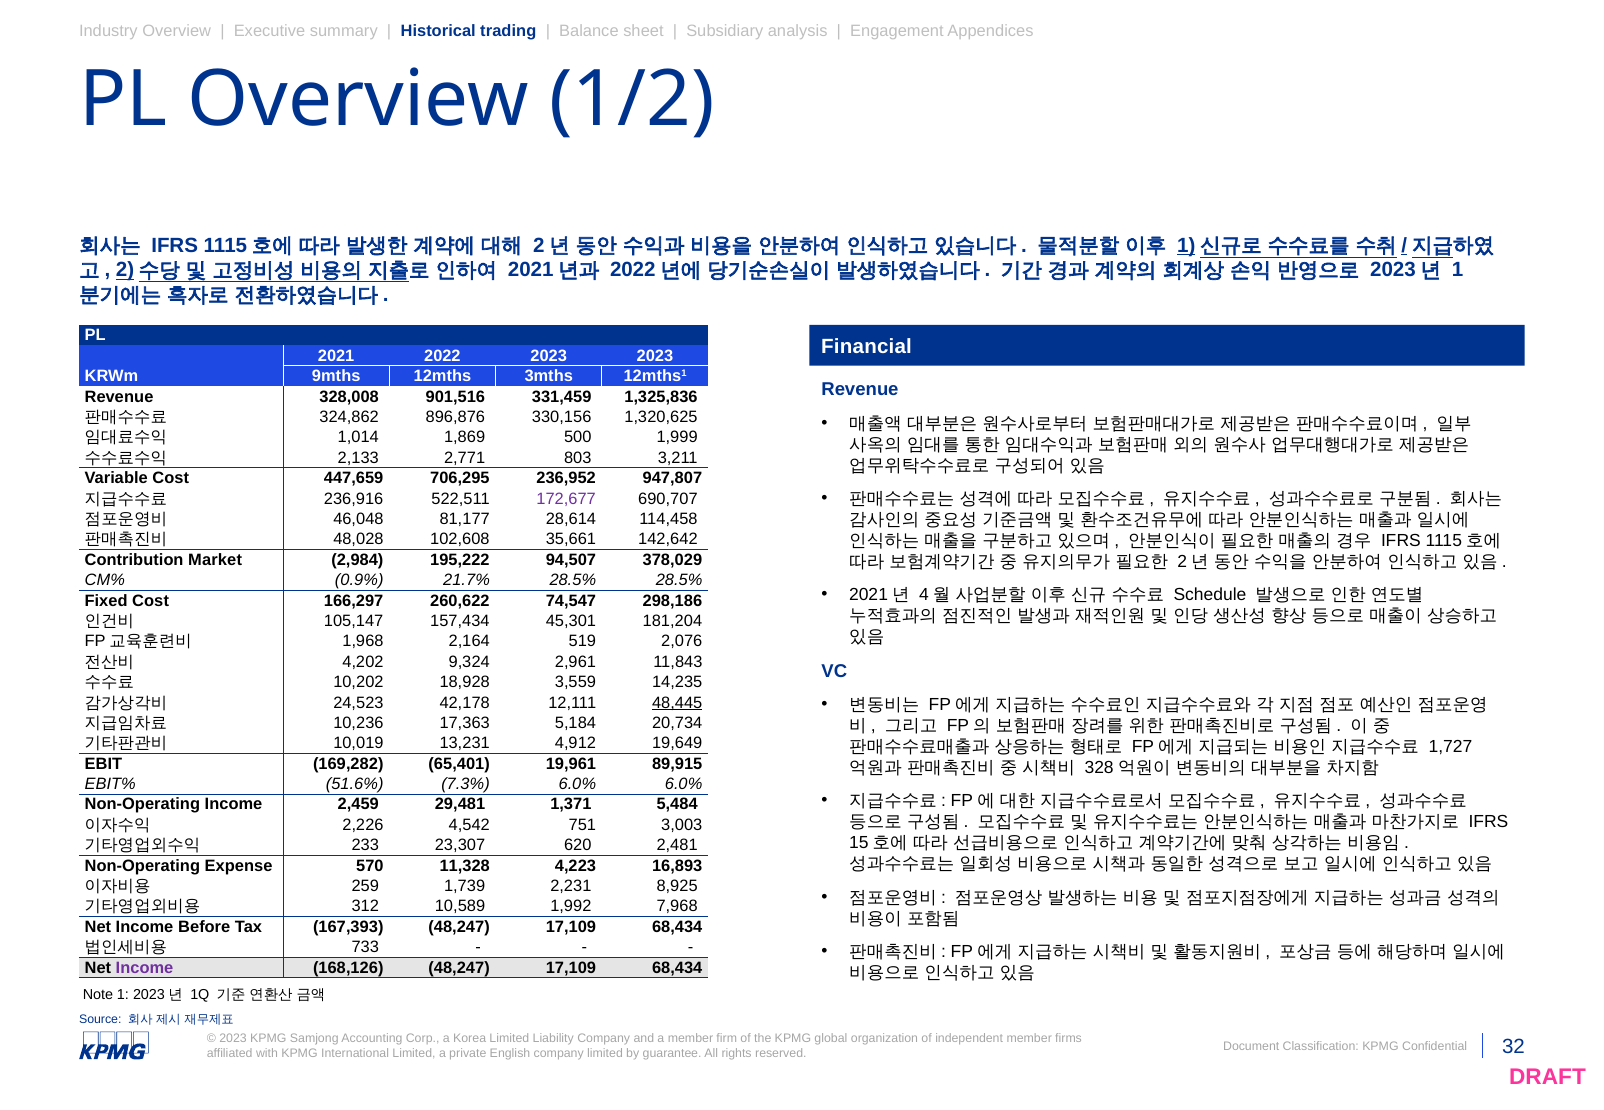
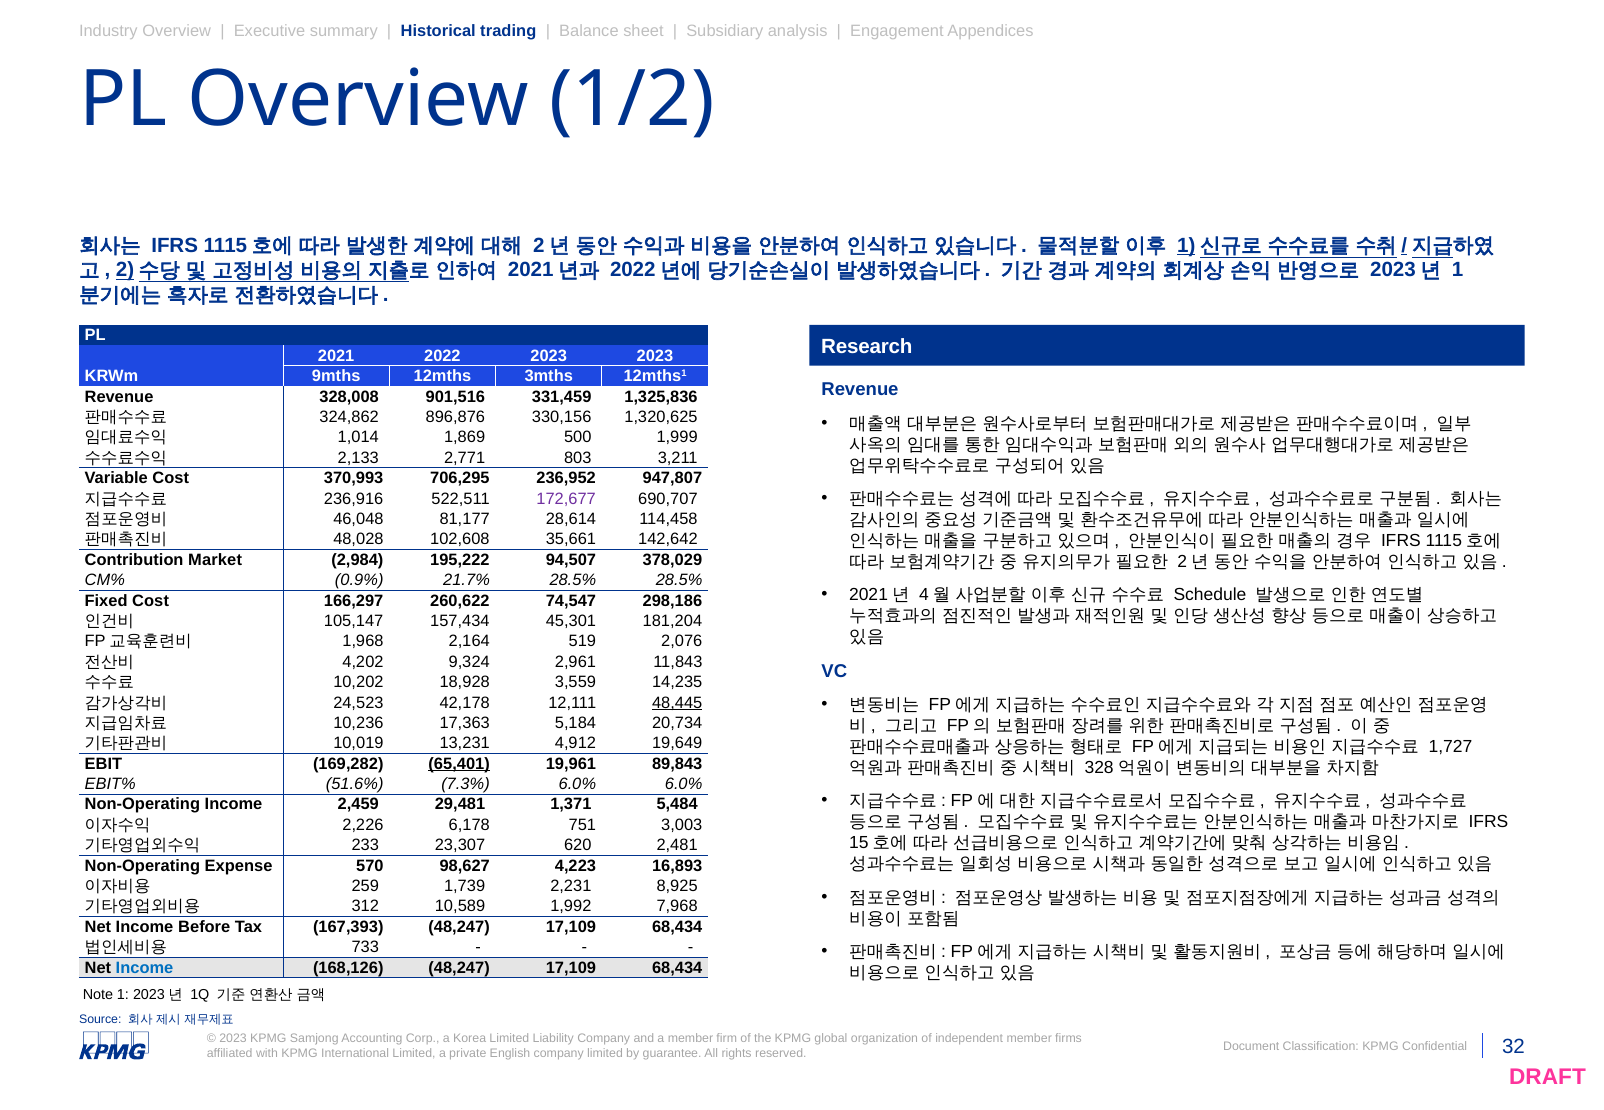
Financial: Financial -> Research
447,659: 447,659 -> 370,993
65,401 underline: none -> present
89,915: 89,915 -> 89,843
4,542: 4,542 -> 6,178
11,328: 11,328 -> 98,627
Income at (145, 968) colour: purple -> blue
